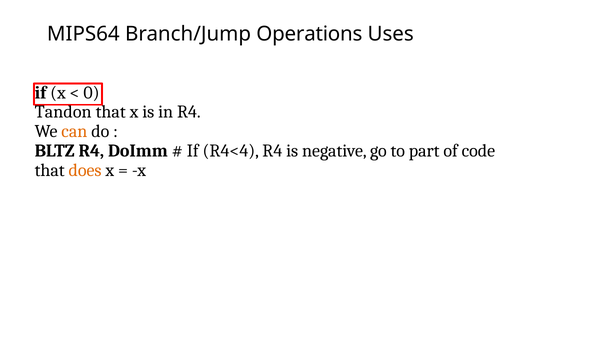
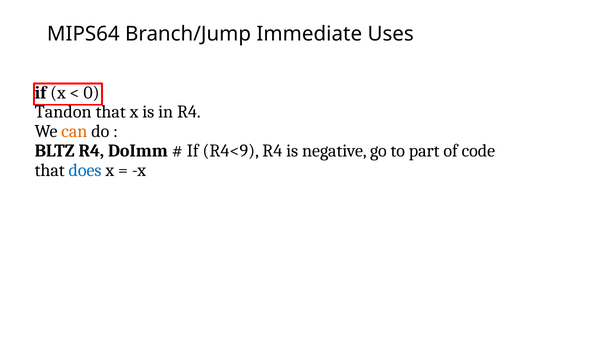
Operations: Operations -> Immediate
R4<4: R4<4 -> R4<9
does colour: orange -> blue
